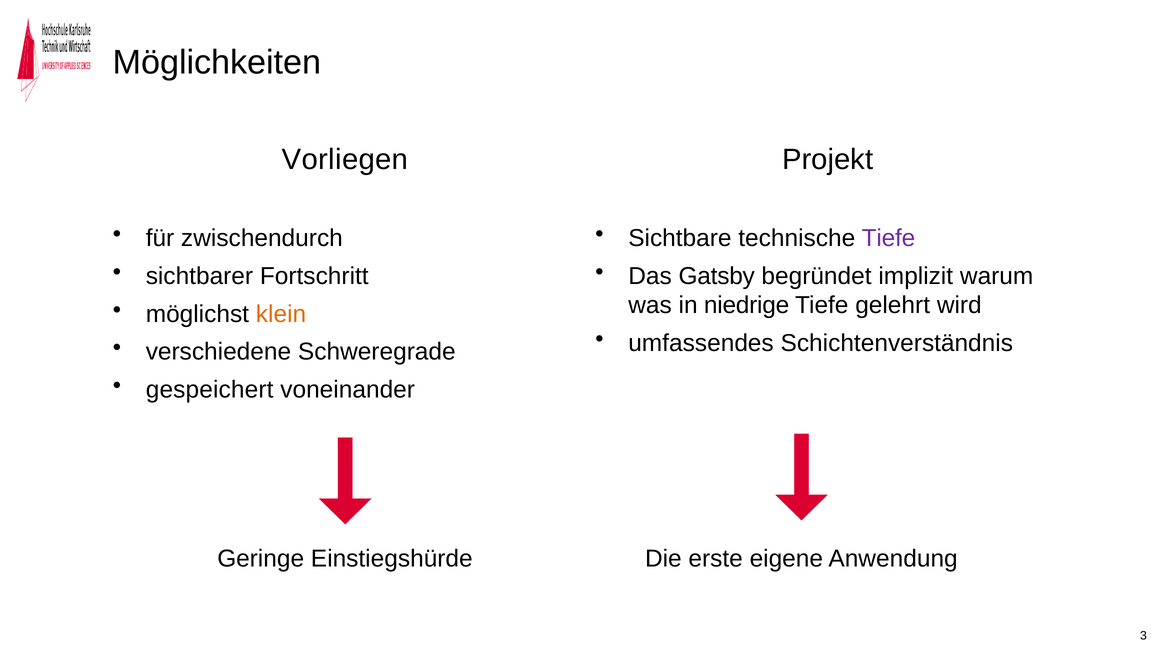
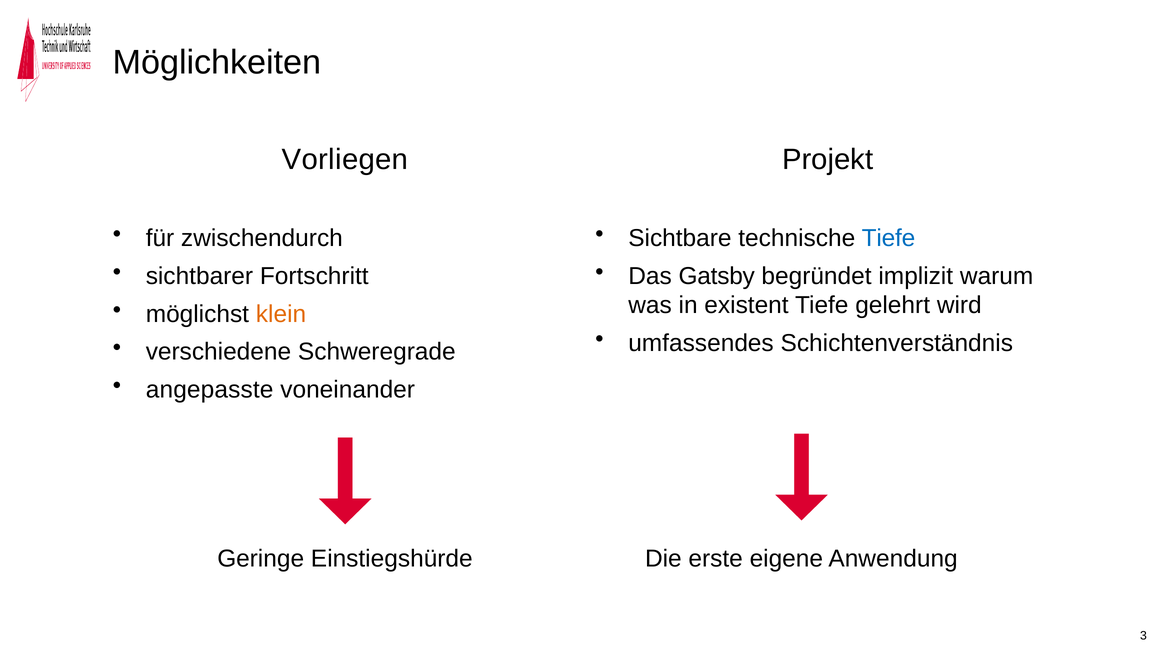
Tiefe at (888, 238) colour: purple -> blue
niedrige: niedrige -> existent
gespeichert: gespeichert -> angepasste
